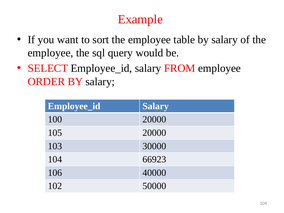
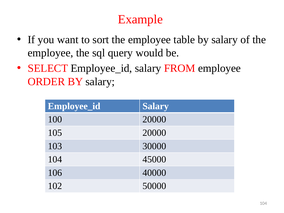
66923: 66923 -> 45000
